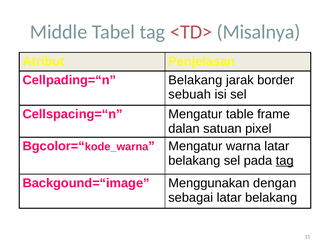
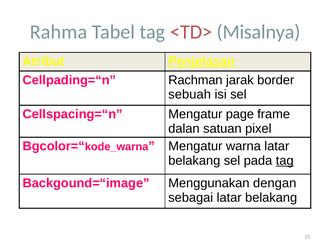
Middle: Middle -> Rahma
Penjelasan underline: none -> present
Cellpading=“n Belakang: Belakang -> Rachman
table: table -> page
